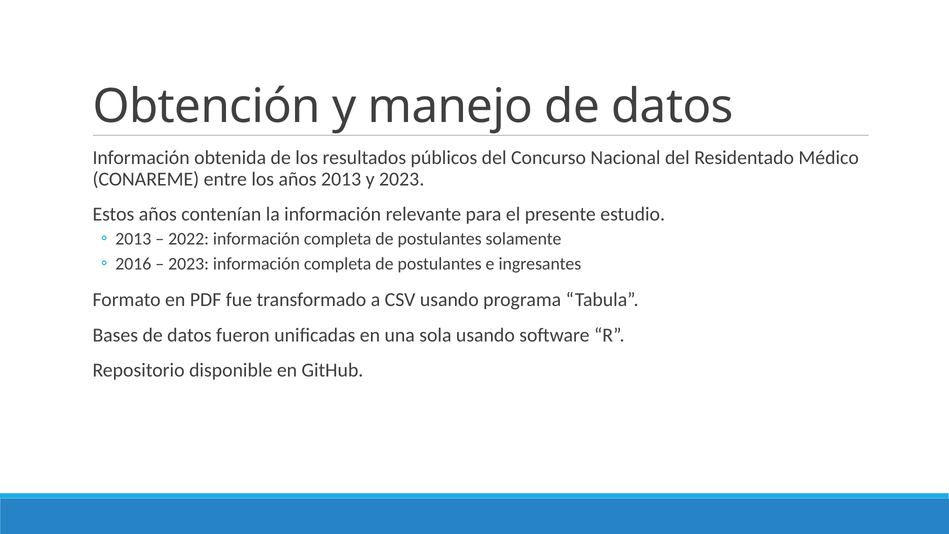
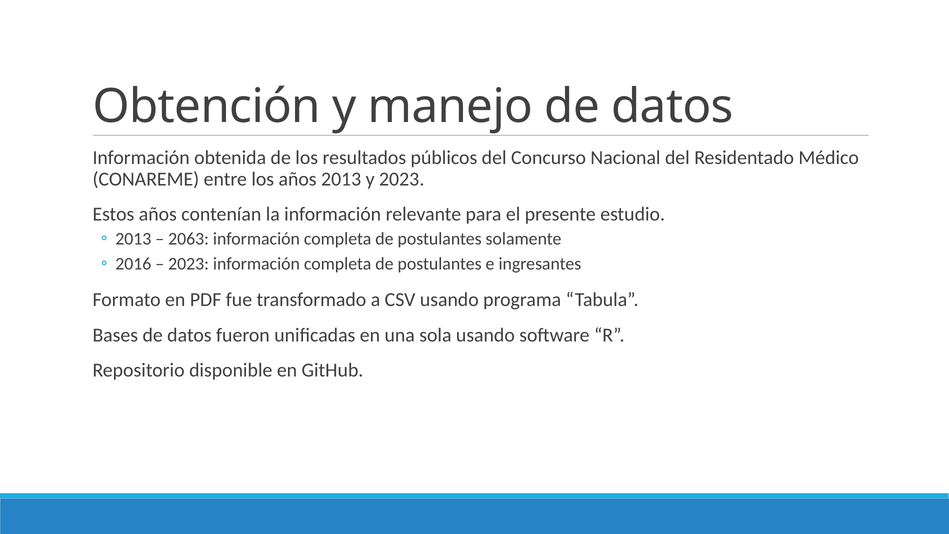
2022: 2022 -> 2063
